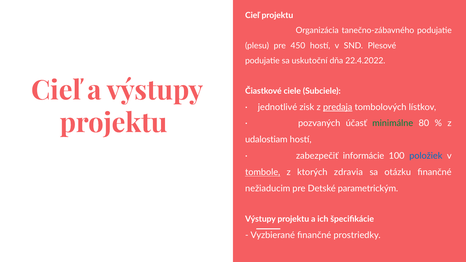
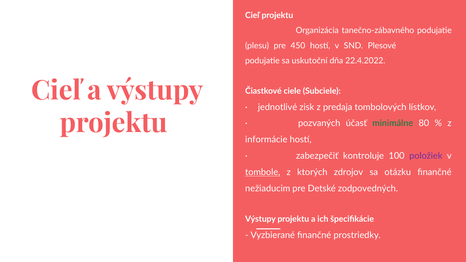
predaja underline: present -> none
udalostiam: udalostiam -> informácie
informácie: informácie -> kontroluje
položiek colour: blue -> purple
zdravia: zdravia -> zdrojov
parametrickým: parametrickým -> zodpovedných
